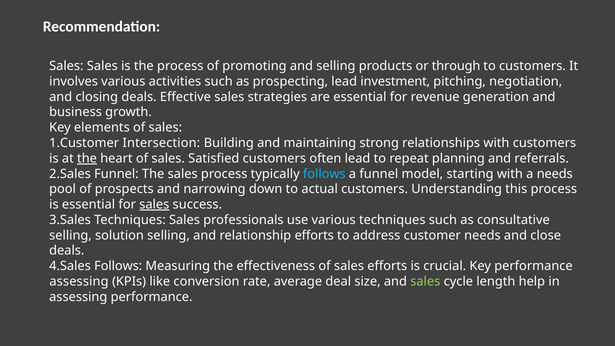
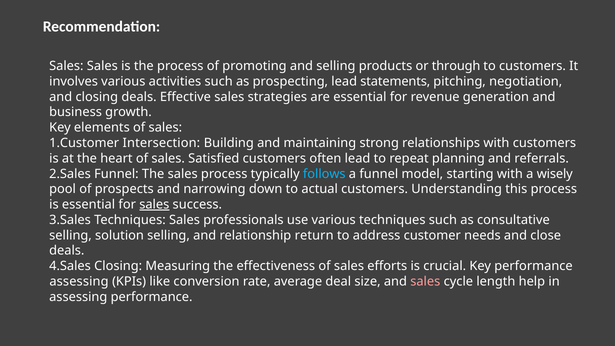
investment: investment -> statements
the at (87, 158) underline: present -> none
a needs: needs -> wisely
relationship efforts: efforts -> return
Follows at (118, 266): Follows -> Closing
sales at (425, 281) colour: light green -> pink
